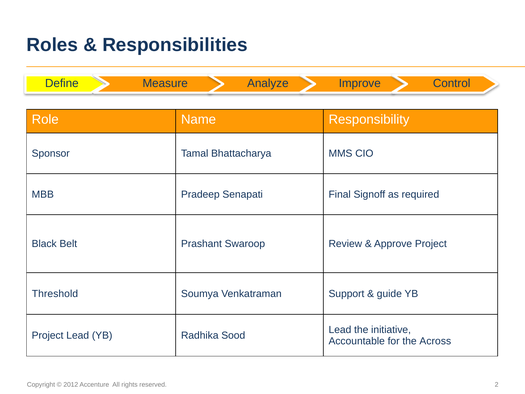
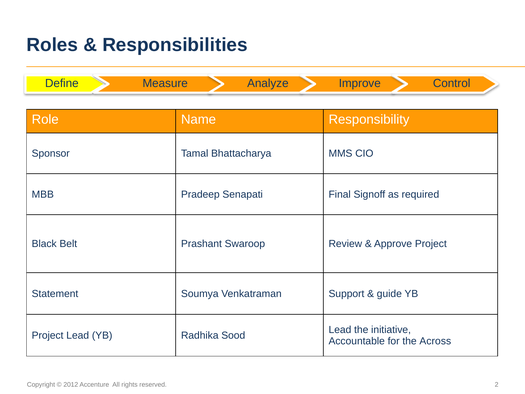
Threshold: Threshold -> Statement
